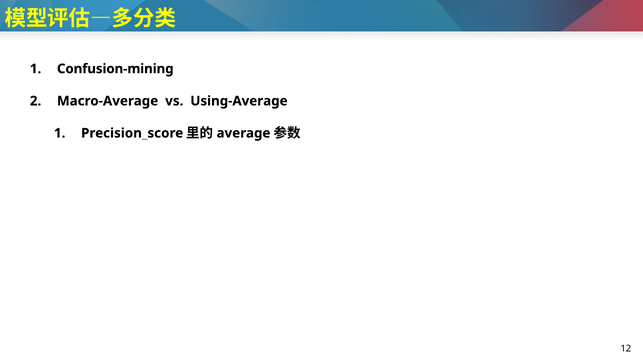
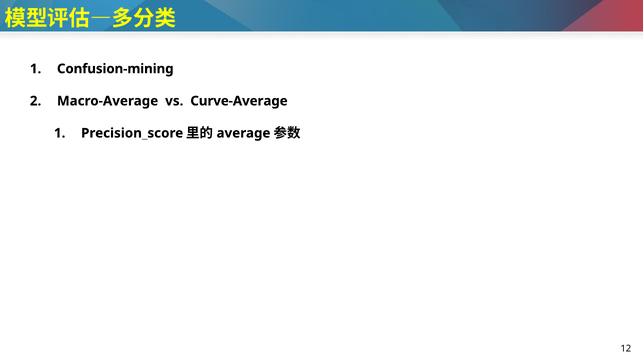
Using-Average: Using-Average -> Curve-Average
